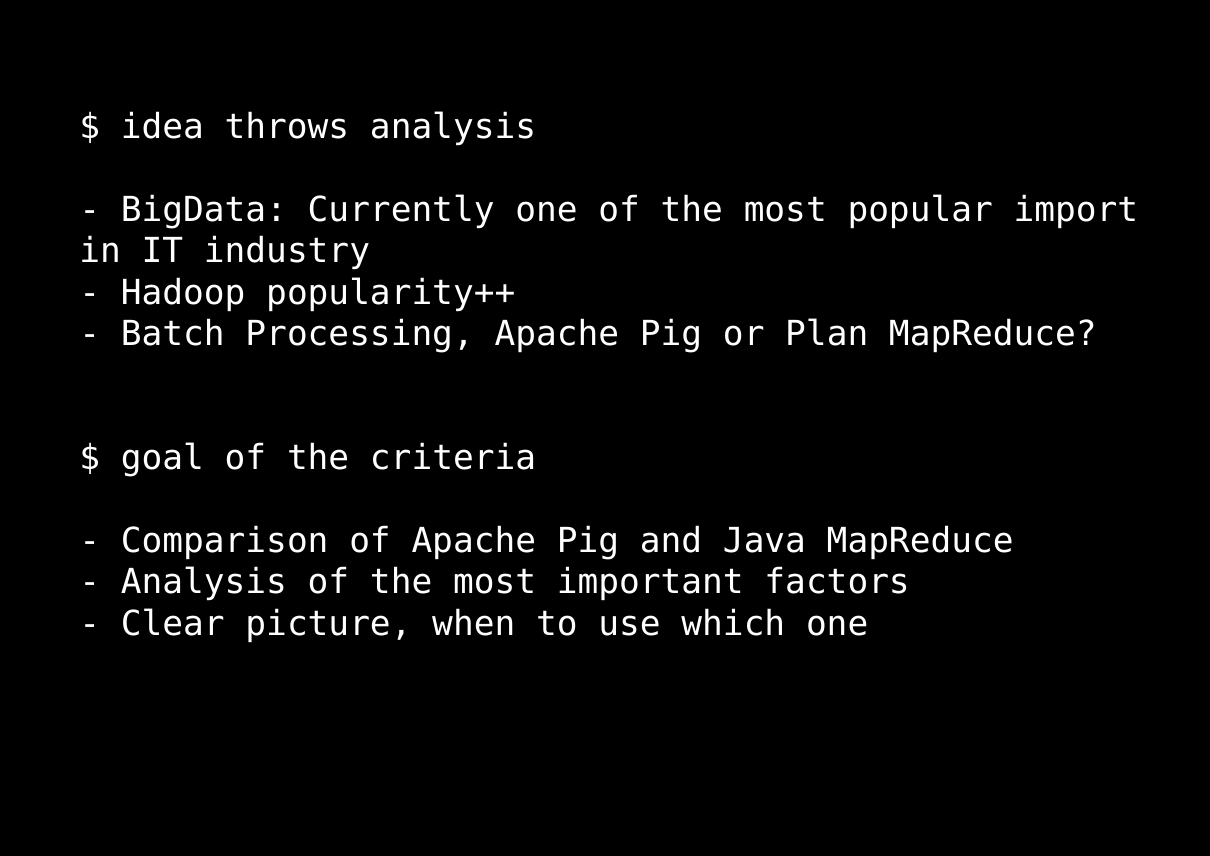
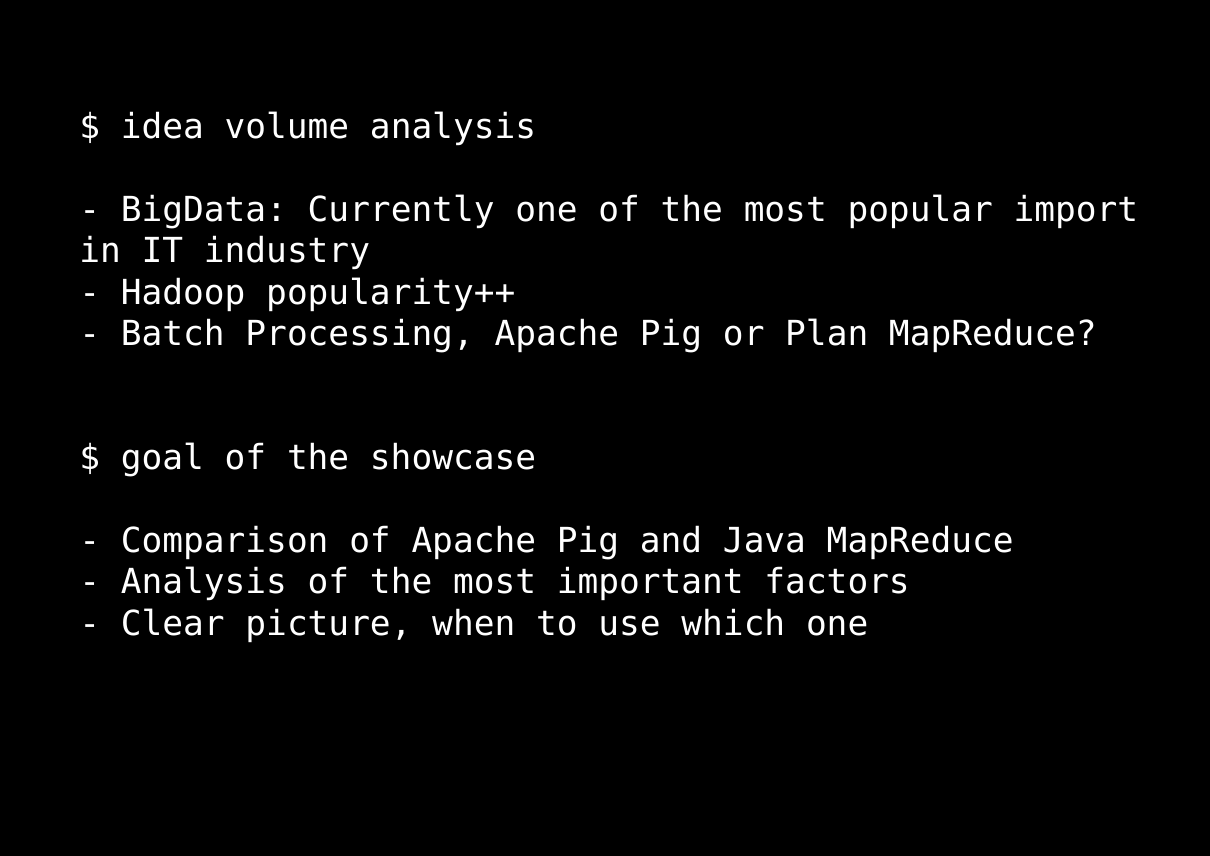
throws: throws -> volume
criteria: criteria -> showcase
